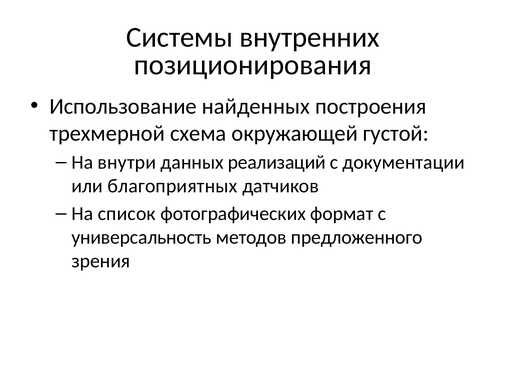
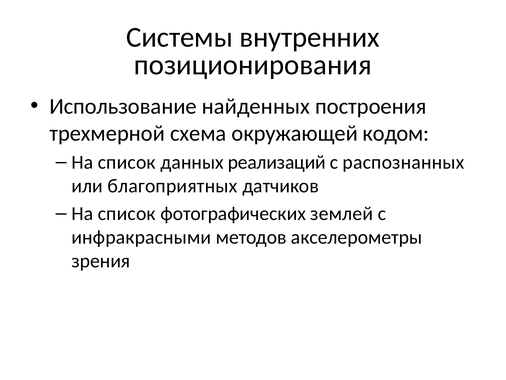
густой: густой -> кодом
внутри at (127, 162): внутри -> список
документации: документации -> распознанных
формат: формат -> землей
универсальность: универсальность -> инфракрасными
предложенного: предложенного -> акселерометры
